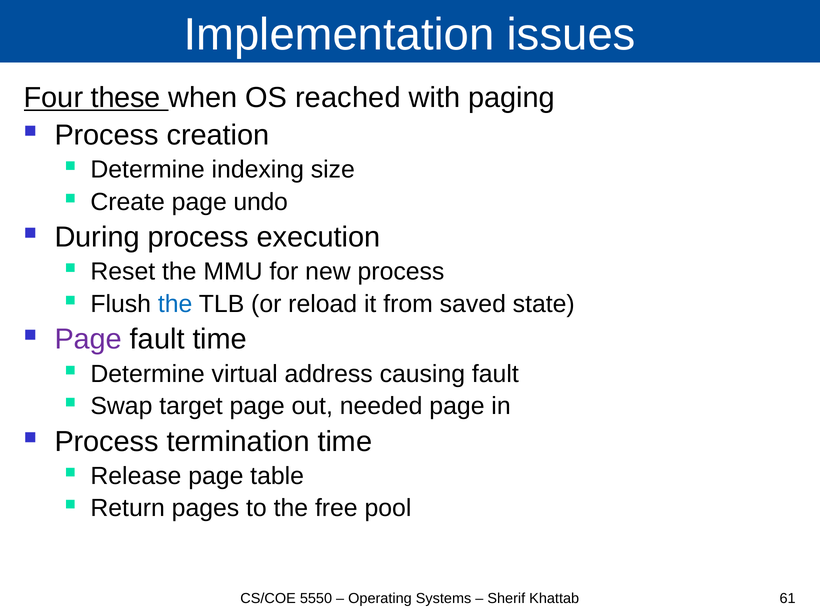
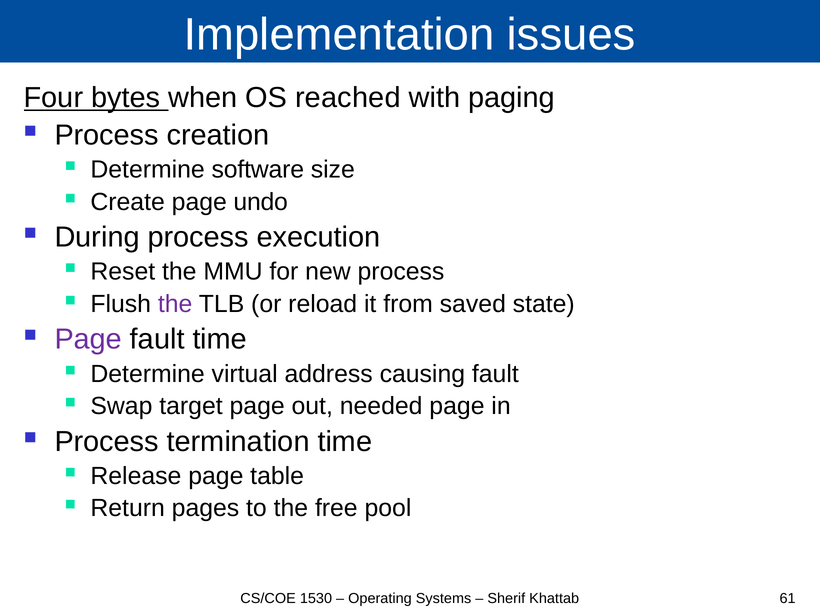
these: these -> bytes
indexing: indexing -> software
the at (175, 304) colour: blue -> purple
5550: 5550 -> 1530
